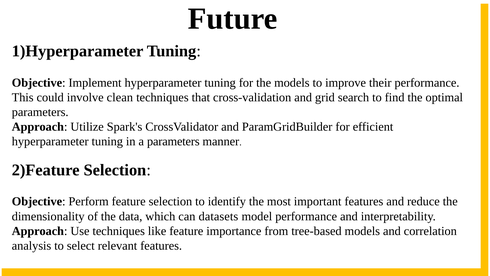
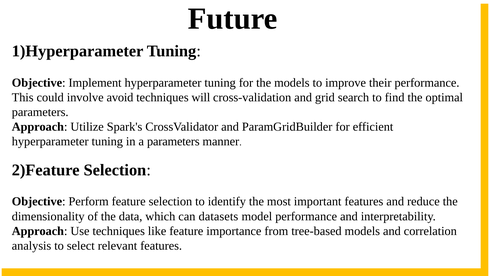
clean: clean -> avoid
that: that -> will
